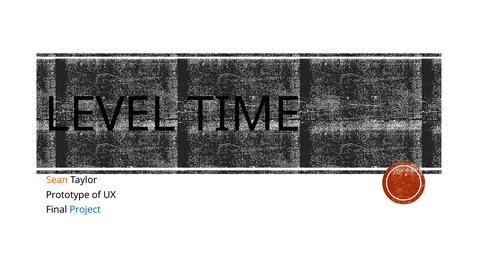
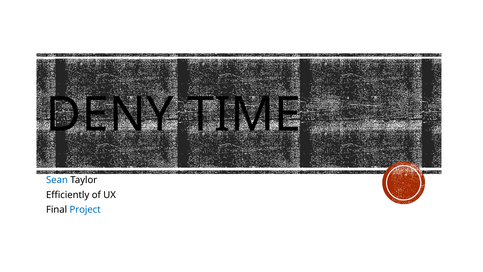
LEVEL: LEVEL -> DENY
Sean colour: orange -> blue
Prototype: Prototype -> Efficiently
